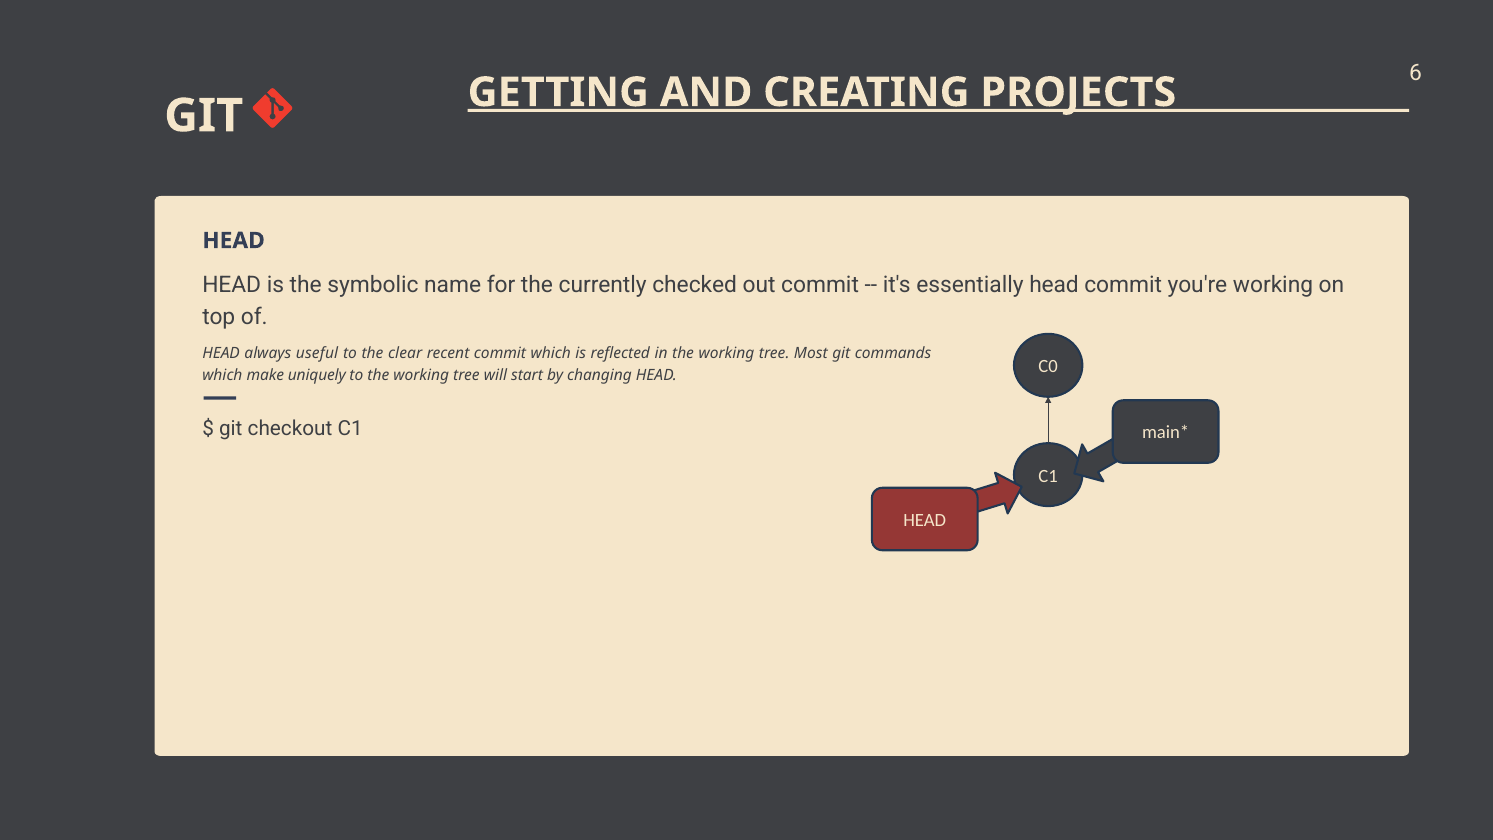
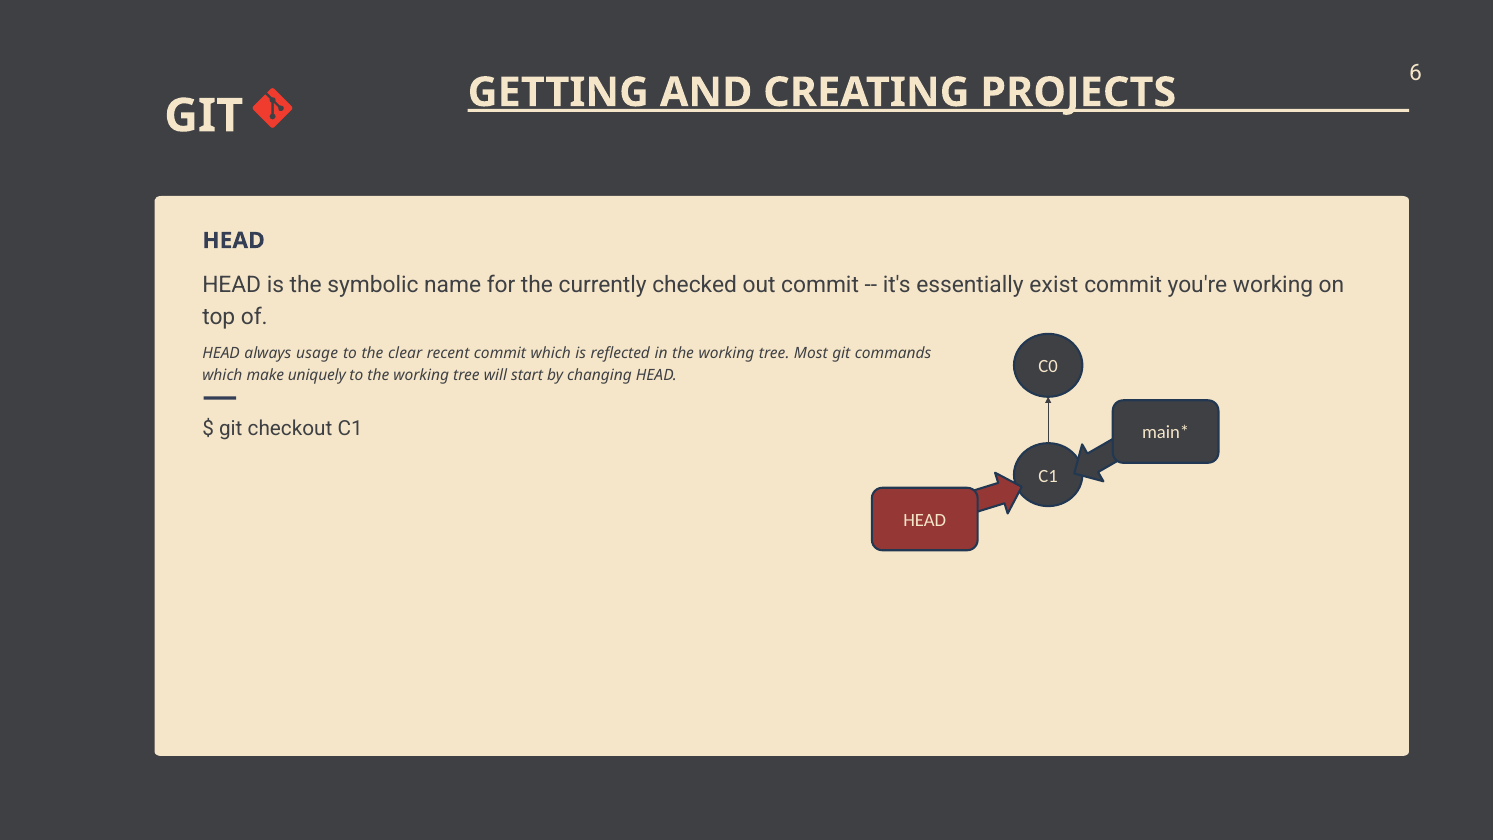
essentially head: head -> exist
useful: useful -> usage
